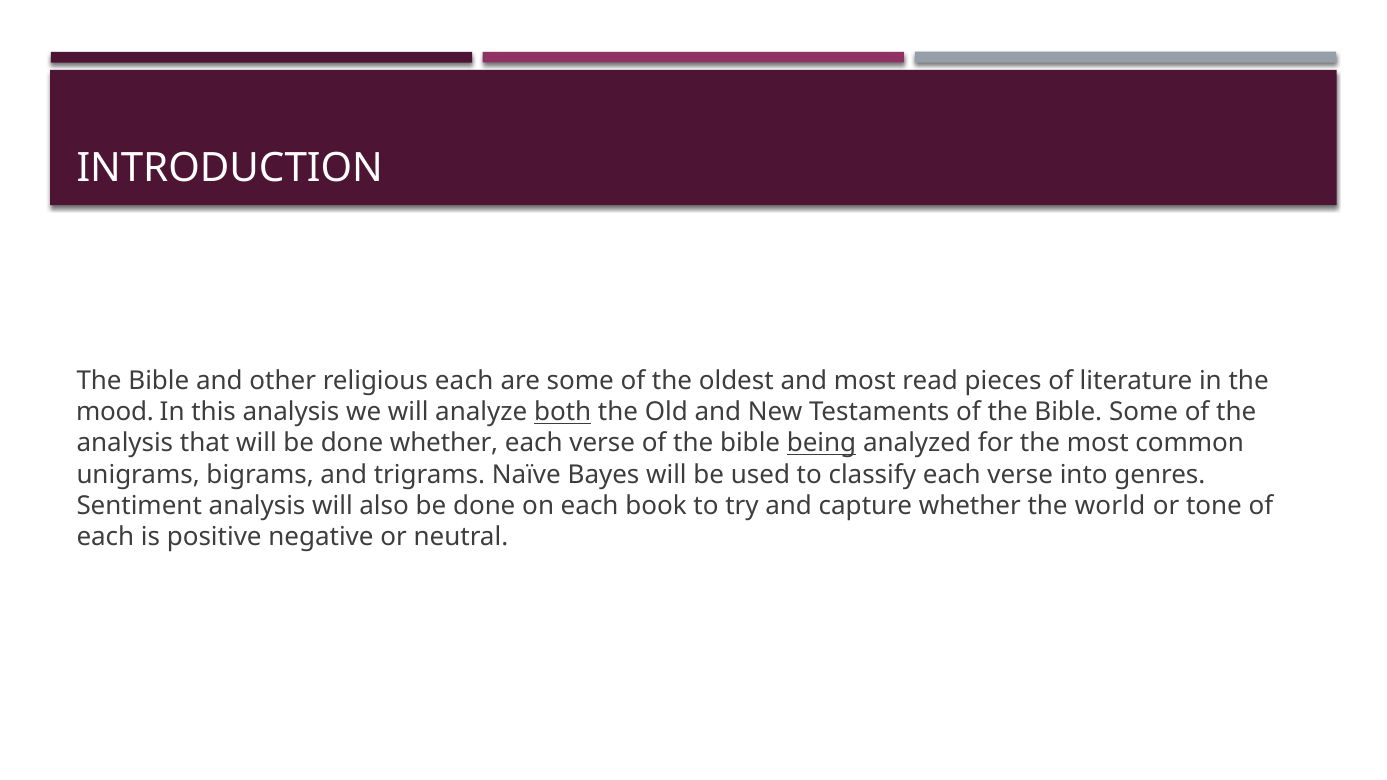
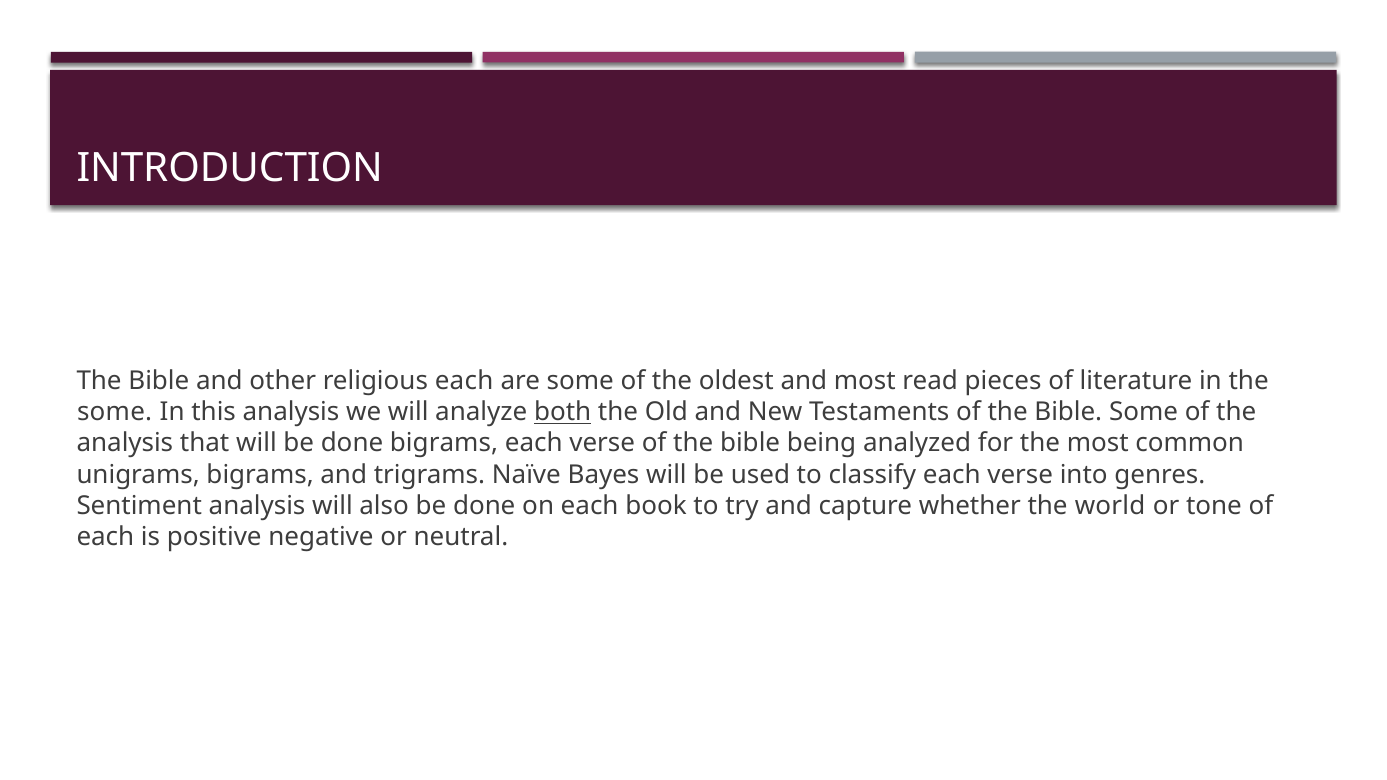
mood at (115, 412): mood -> some
done whether: whether -> bigrams
being underline: present -> none
